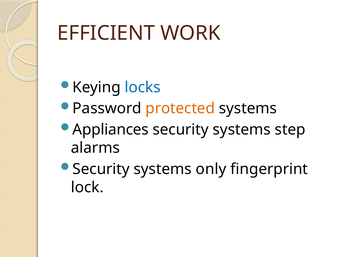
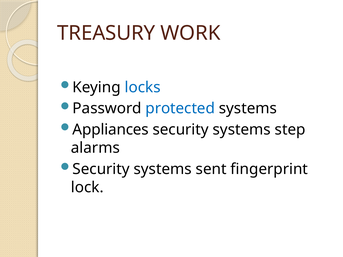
EFFICIENT: EFFICIENT -> TREASURY
protected colour: orange -> blue
only: only -> sent
